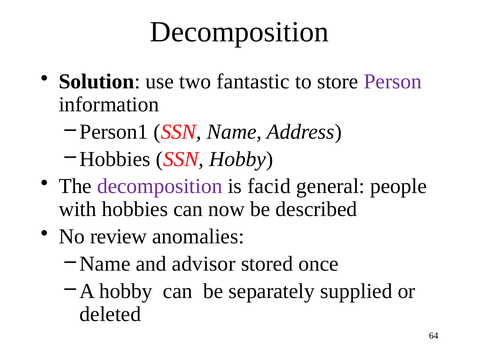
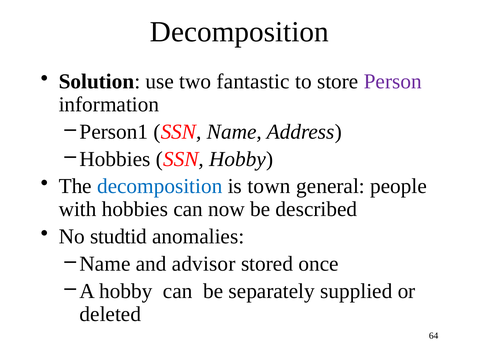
decomposition at (160, 186) colour: purple -> blue
facid: facid -> town
review: review -> studtid
